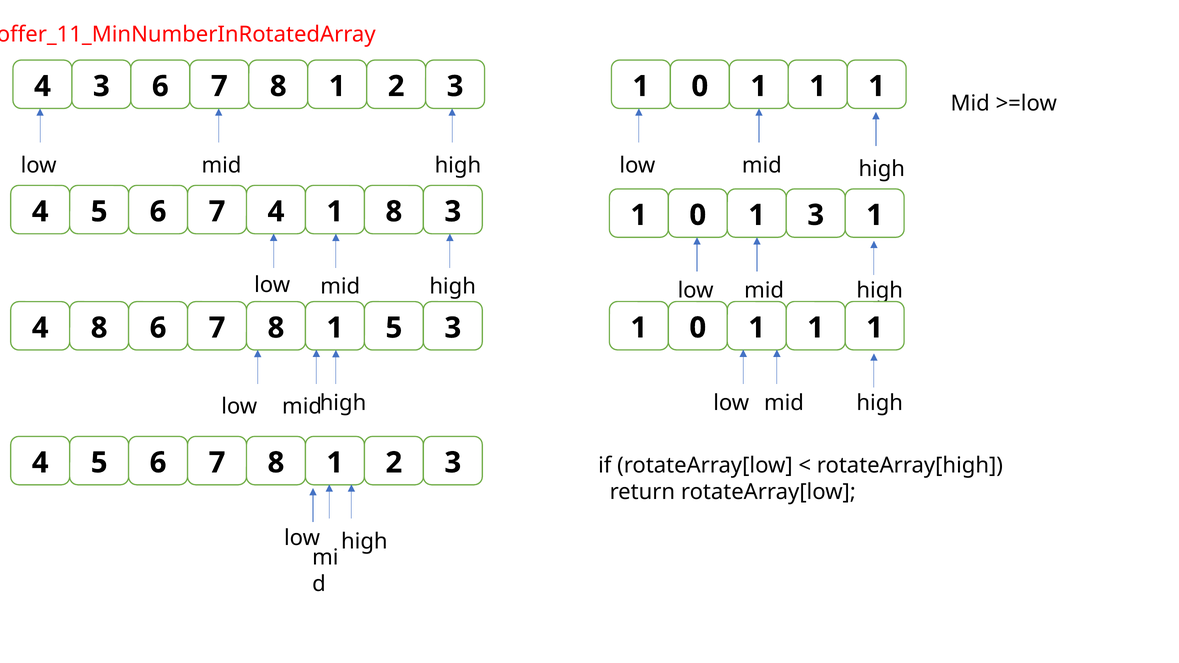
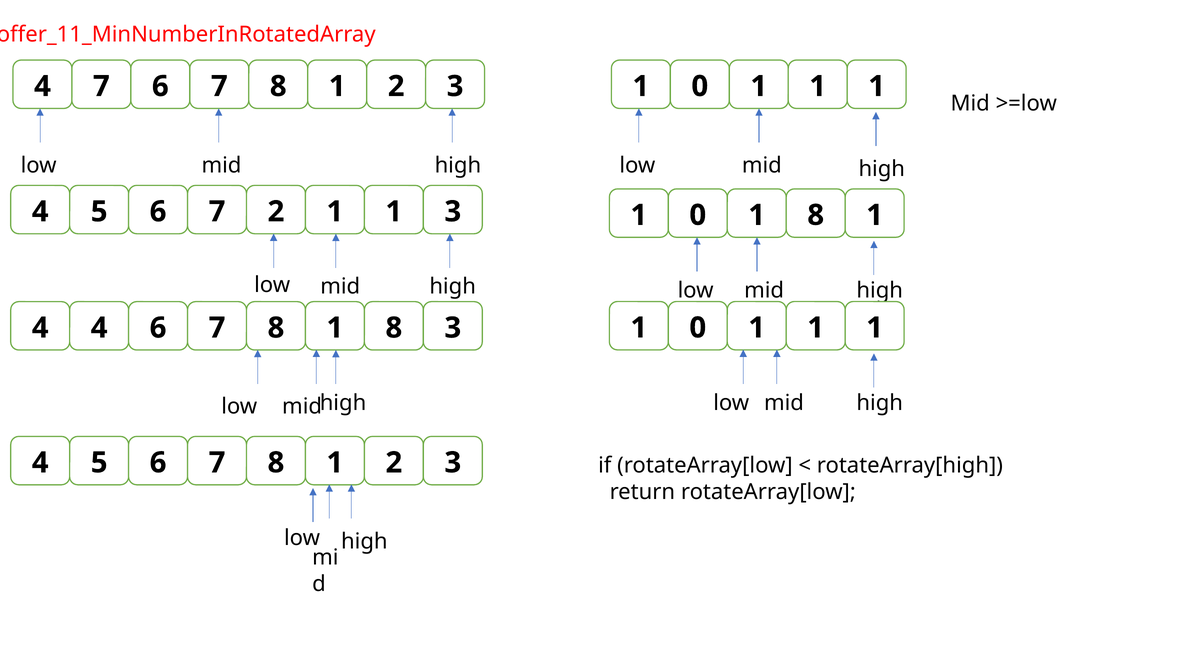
4 3: 3 -> 7
7 4: 4 -> 2
8 at (394, 212): 8 -> 1
0 1 3: 3 -> 8
4 8: 8 -> 4
8 1 5: 5 -> 8
